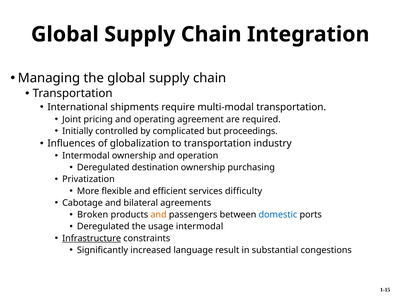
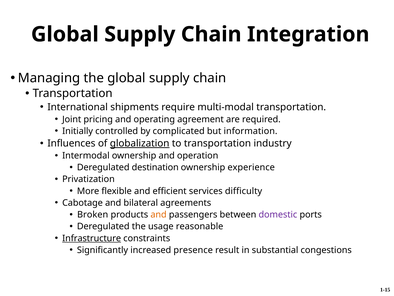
proceedings: proceedings -> information
globalization underline: none -> present
purchasing: purchasing -> experience
domestic colour: blue -> purple
usage intermodal: intermodal -> reasonable
language: language -> presence
